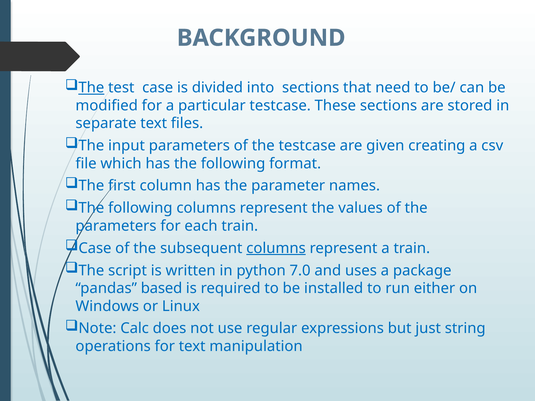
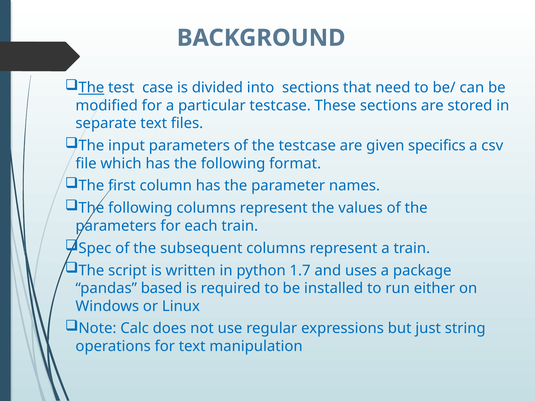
creating: creating -> specifics
Case at (95, 248): Case -> Spec
columns at (276, 248) underline: present -> none
7.0: 7.0 -> 1.7
